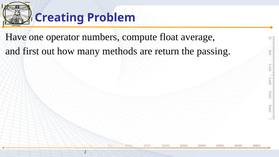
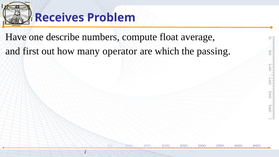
Creating: Creating -> Receives
operator: operator -> describe
methods: methods -> operator
return: return -> which
